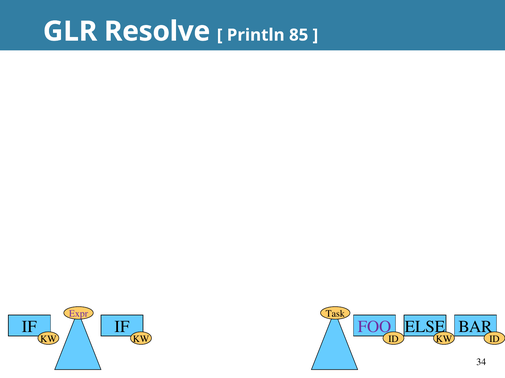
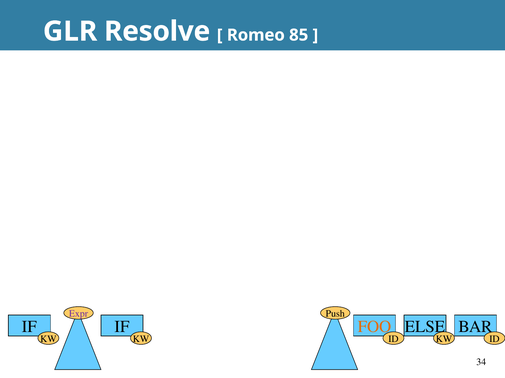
Println: Println -> Romeo
Task: Task -> Push
FOO colour: purple -> orange
